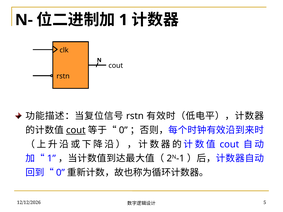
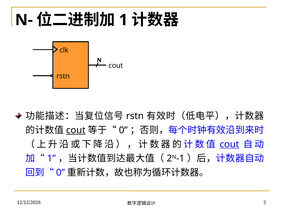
cout at (229, 145) underline: none -> present
